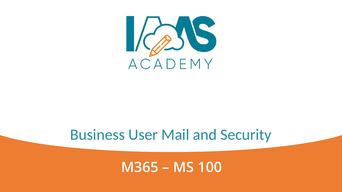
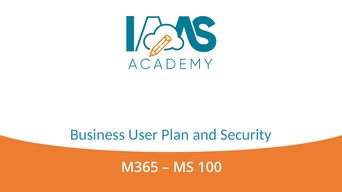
Mail: Mail -> Plan
